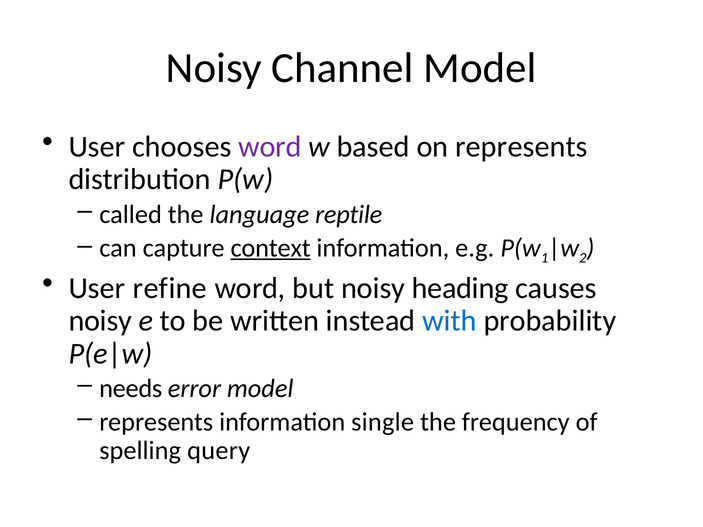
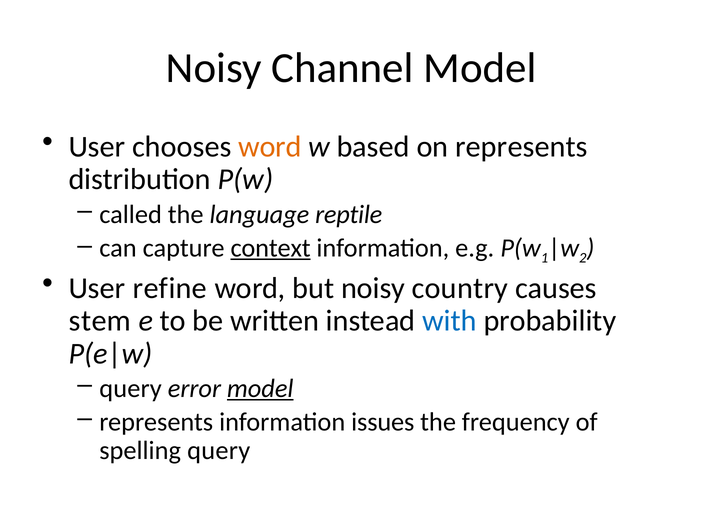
word at (270, 147) colour: purple -> orange
heading: heading -> country
noisy at (100, 321): noisy -> stem
needs at (131, 389): needs -> query
model at (260, 389) underline: none -> present
single: single -> issues
